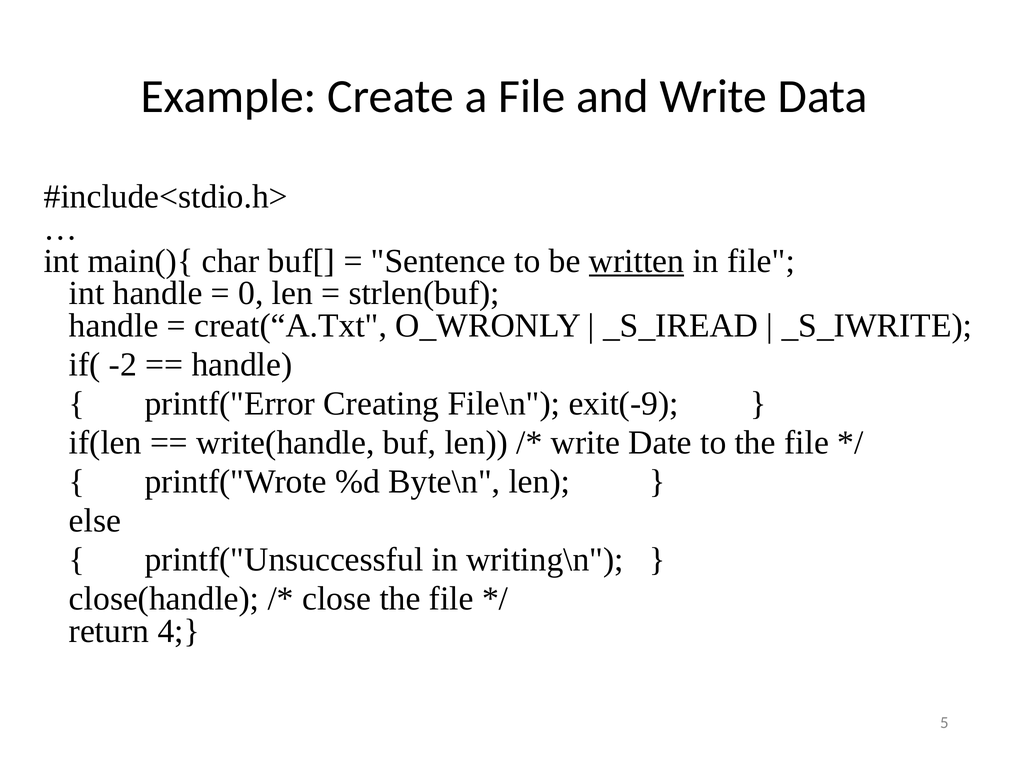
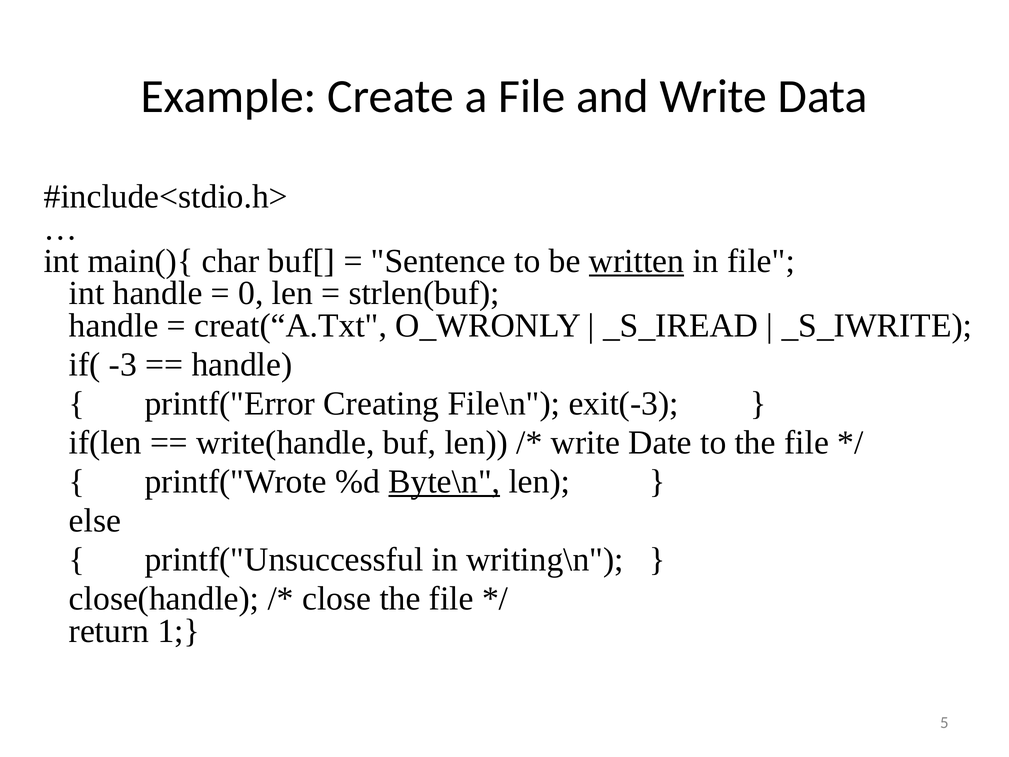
-2: -2 -> -3
exit(-9: exit(-9 -> exit(-3
Byte\n underline: none -> present
4: 4 -> 1
